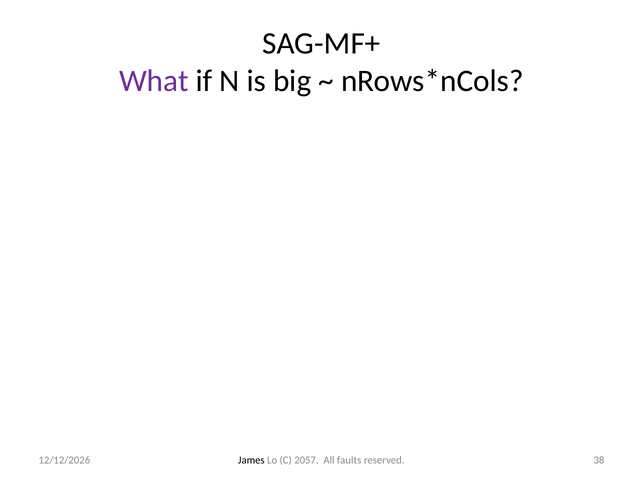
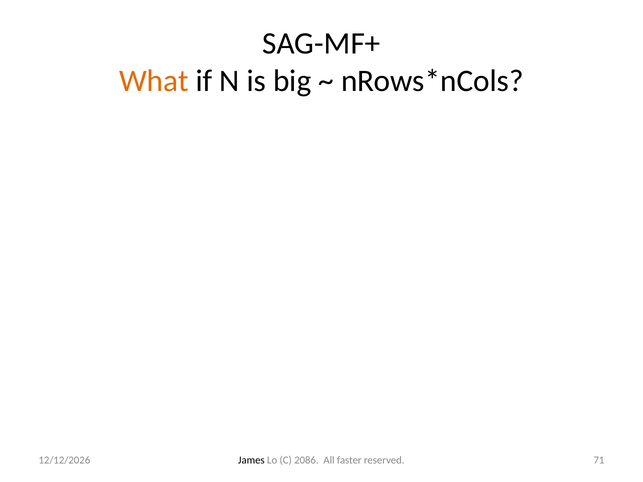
What colour: purple -> orange
2057: 2057 -> 2086
faults: faults -> faster
38: 38 -> 71
